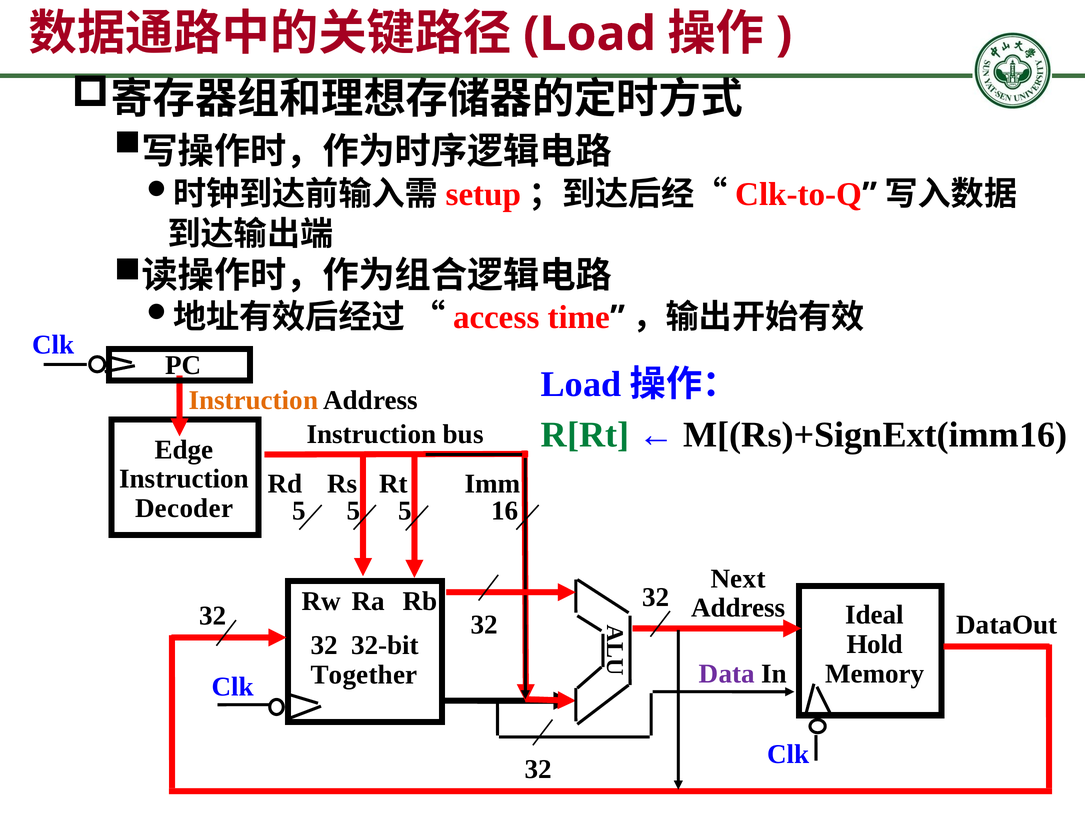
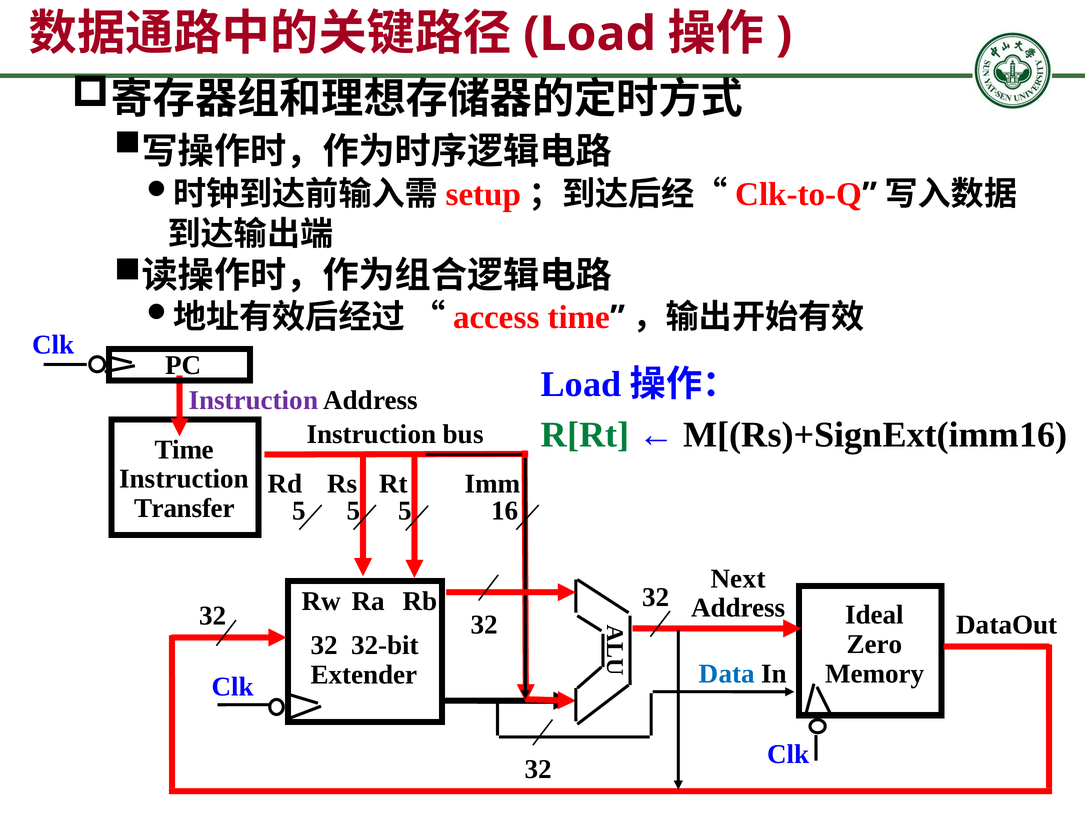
Instruction at (253, 400) colour: orange -> purple
Edge at (184, 450): Edge -> Time
Decoder: Decoder -> Transfer
Hold: Hold -> Zero
Data colour: purple -> blue
Together: Together -> Extender
